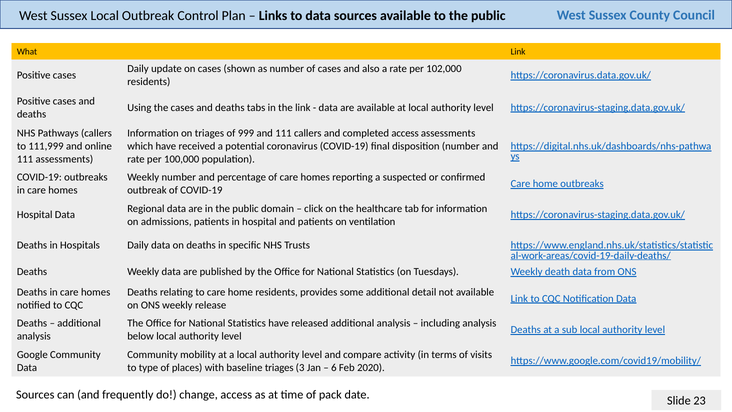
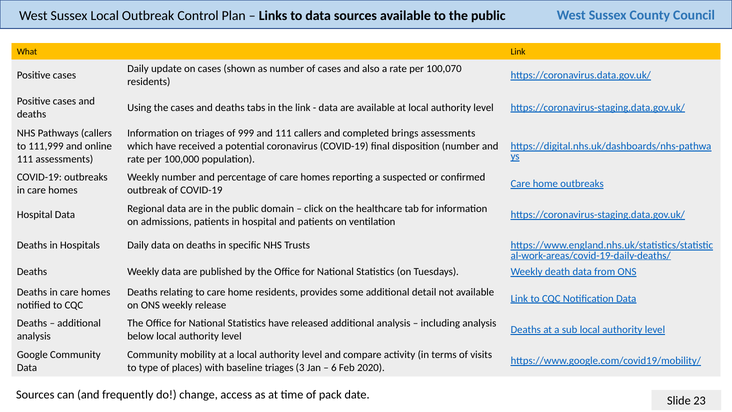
102,000: 102,000 -> 100,070
completed access: access -> brings
